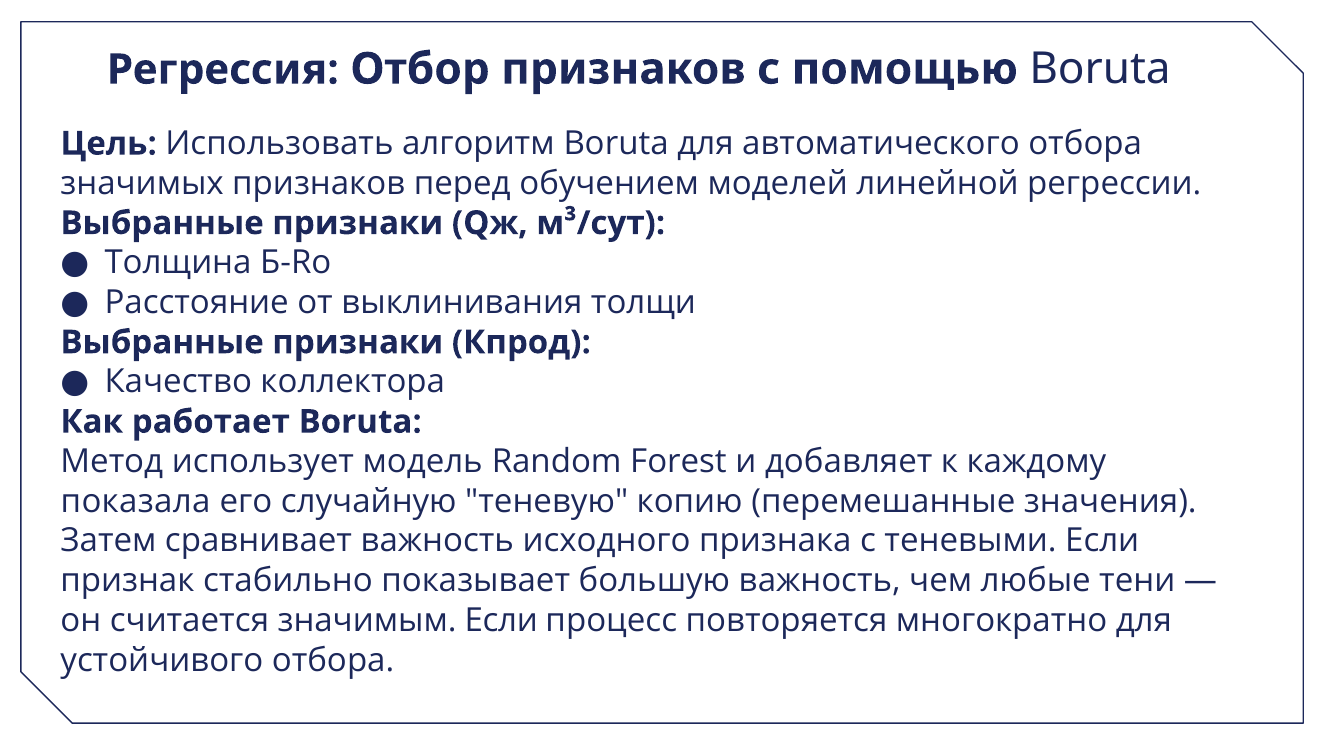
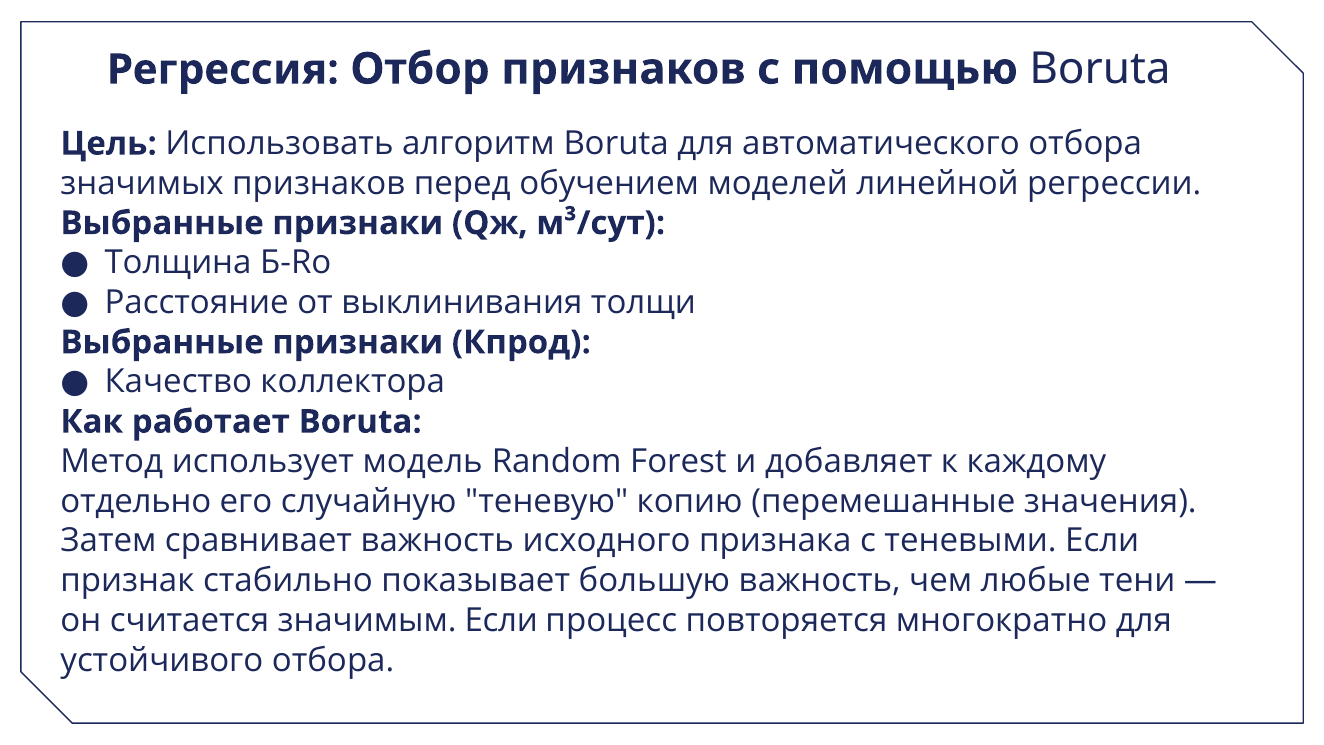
показала: показала -> отдельно
